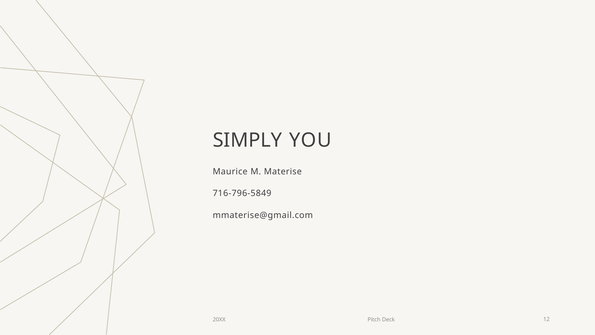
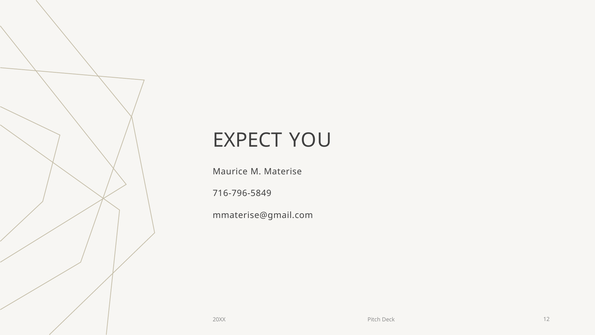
SIMPLY: SIMPLY -> EXPECT
